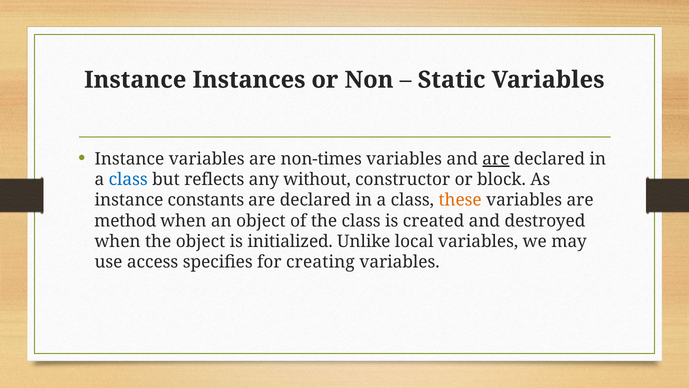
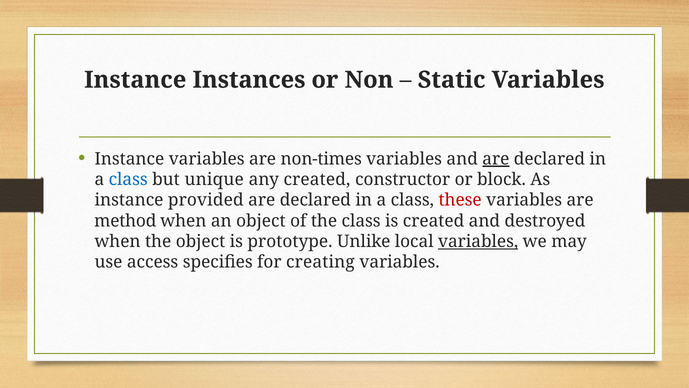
reflects: reflects -> unique
any without: without -> created
constants: constants -> provided
these colour: orange -> red
initialized: initialized -> prototype
variables at (478, 241) underline: none -> present
